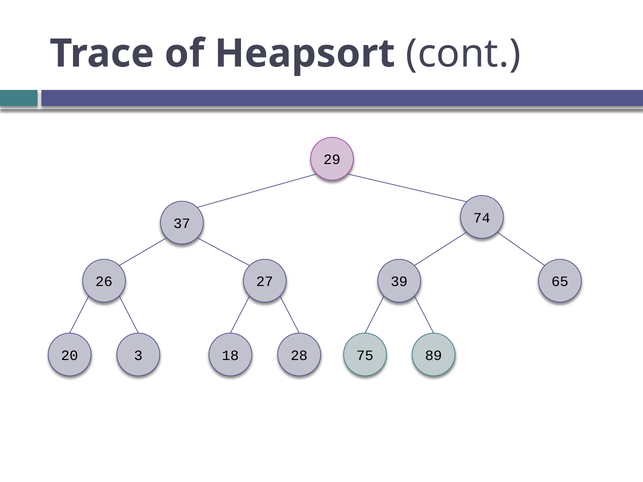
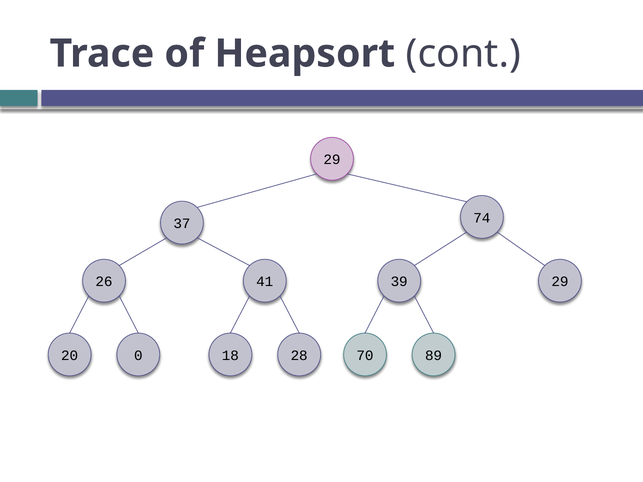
27: 27 -> 41
39 65: 65 -> 29
3: 3 -> 0
75: 75 -> 70
